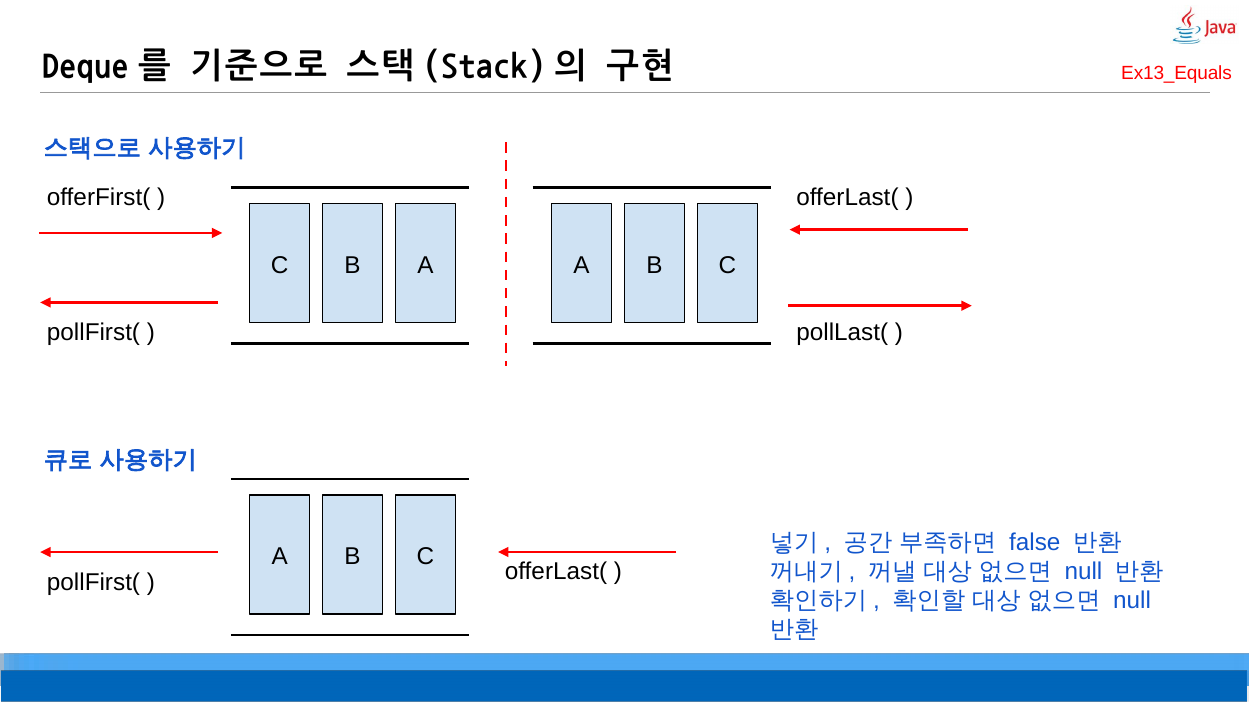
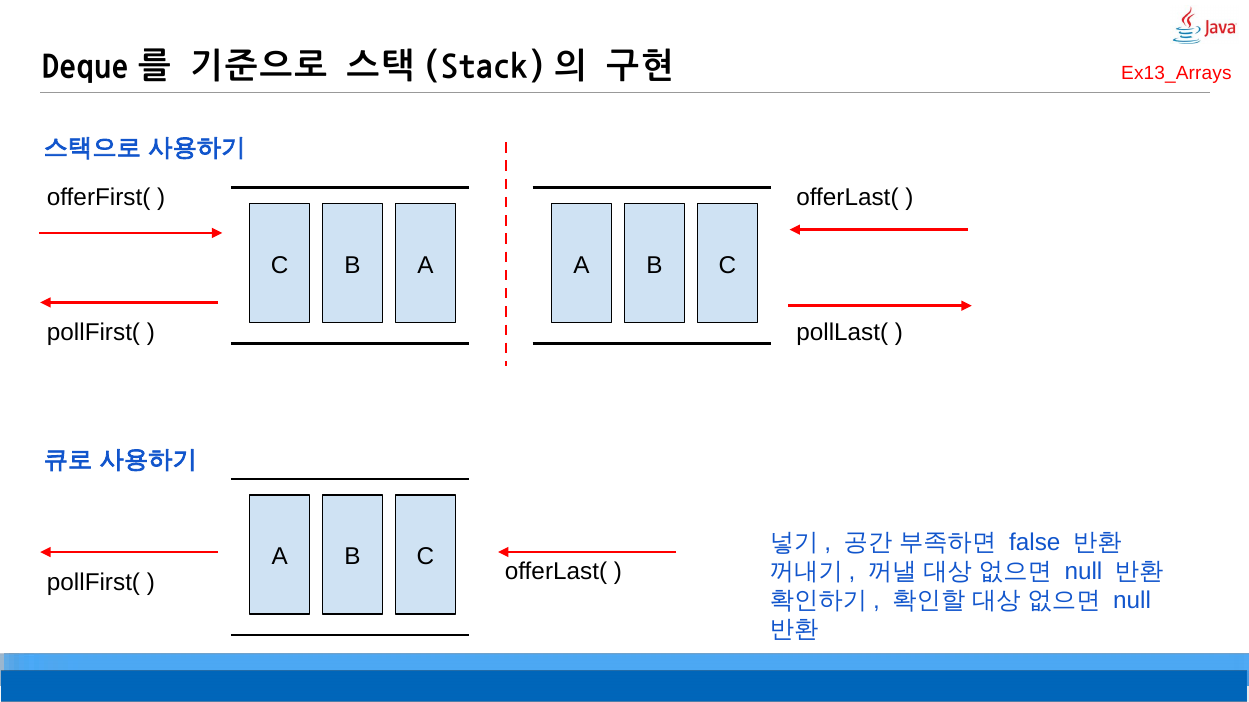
Ex13_Equals: Ex13_Equals -> Ex13_Arrays
